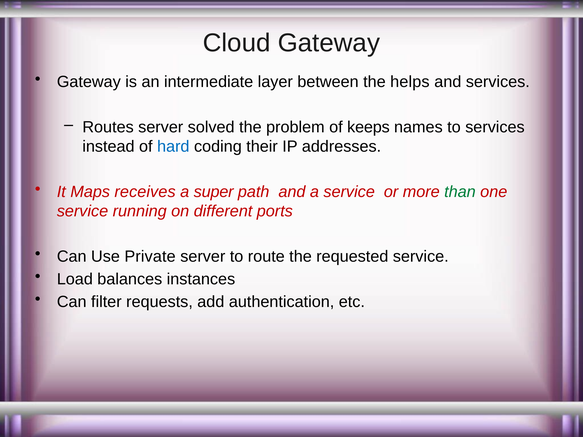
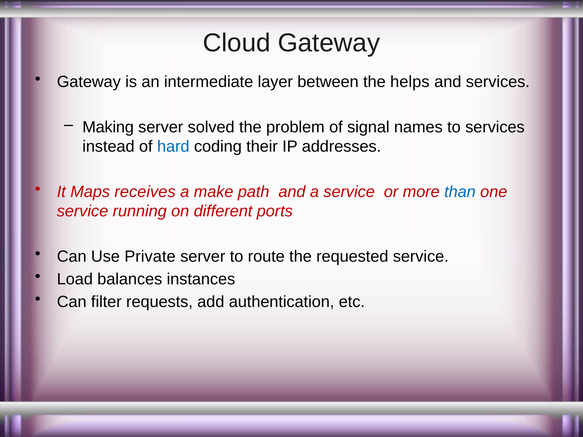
Routes: Routes -> Making
keeps: keeps -> signal
super: super -> make
than colour: green -> blue
